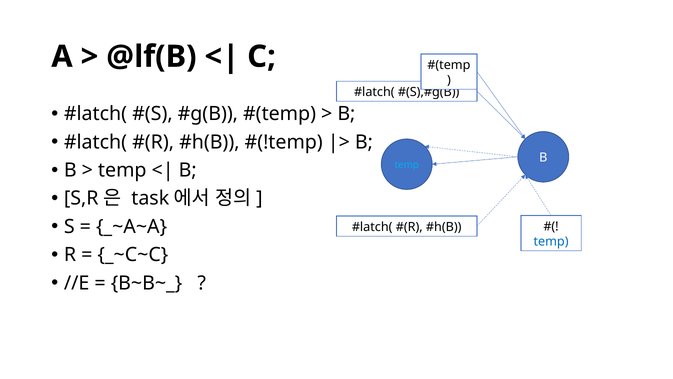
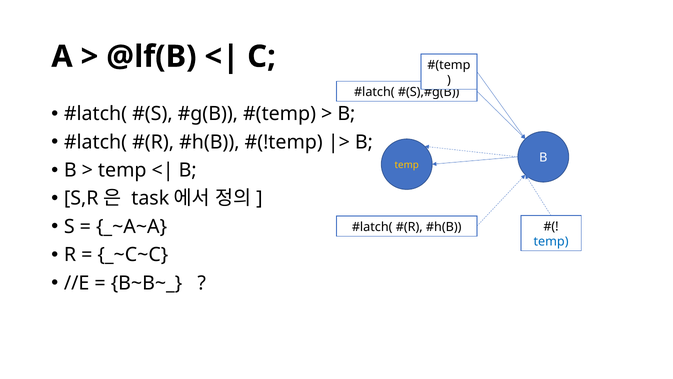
temp at (407, 165) colour: light blue -> yellow
